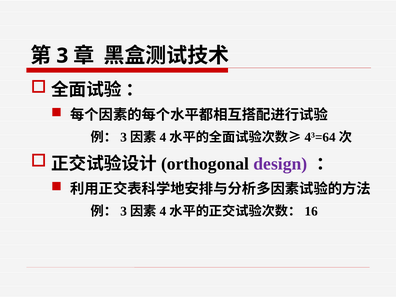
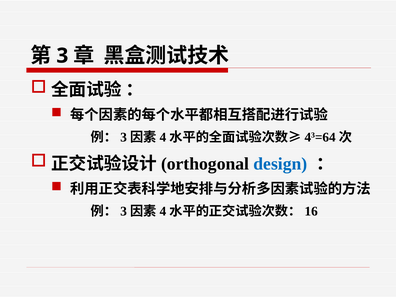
design colour: purple -> blue
